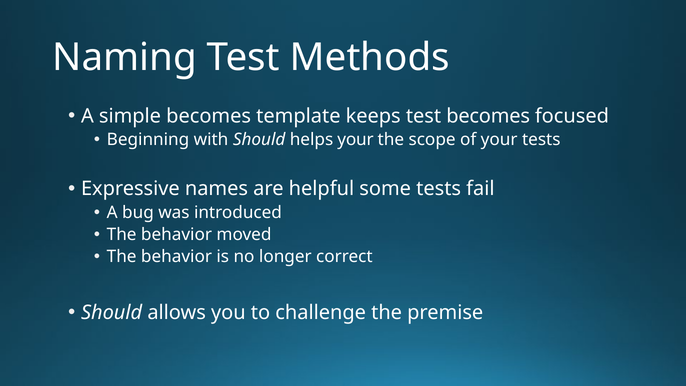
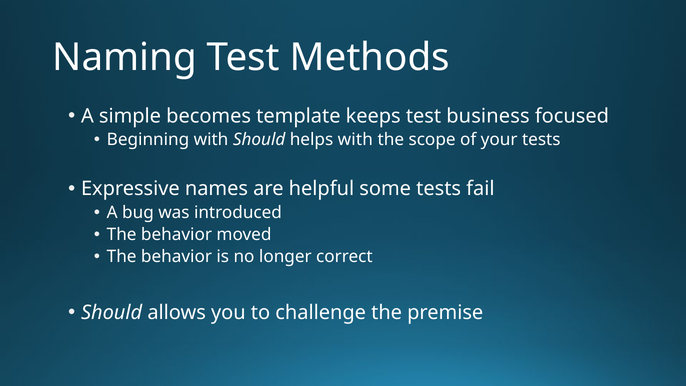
test becomes: becomes -> business
helps your: your -> with
